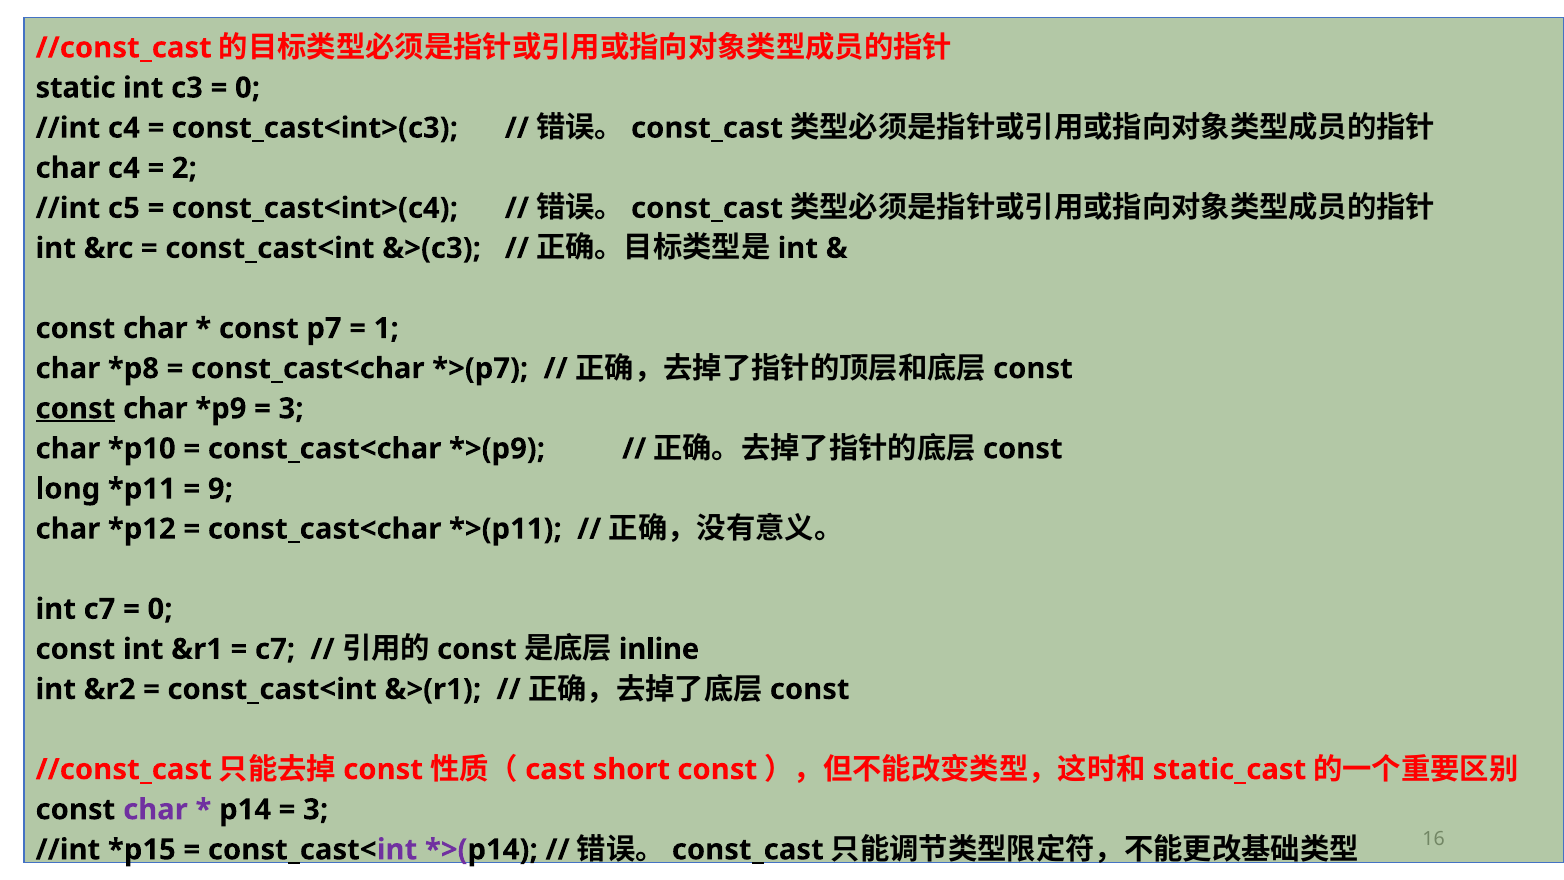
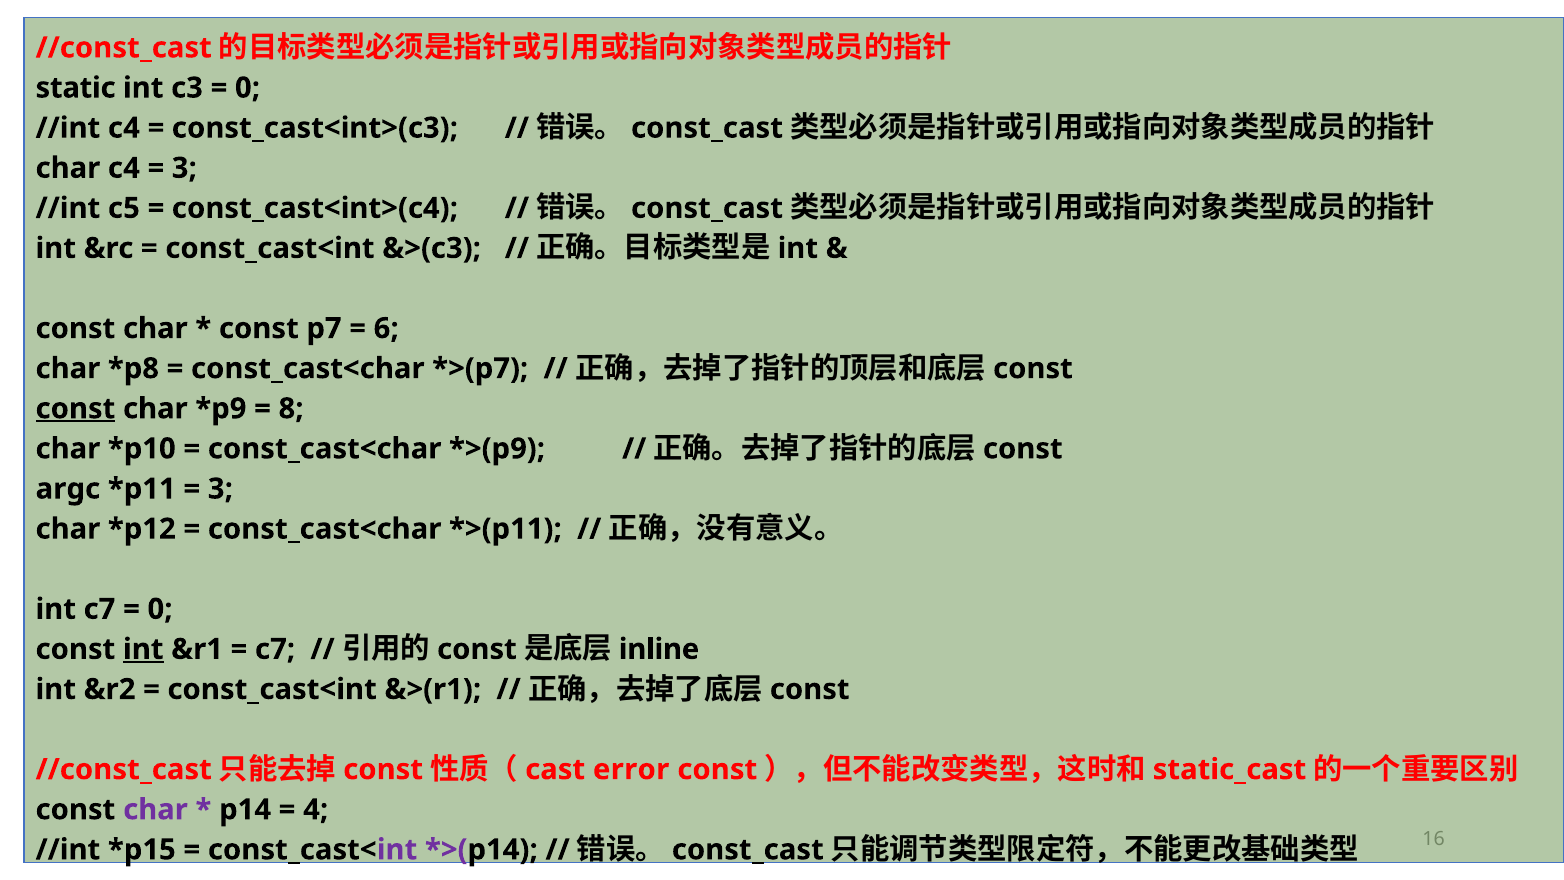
2 at (184, 168): 2 -> 3
1: 1 -> 6
3 at (291, 409): 3 -> 8
long: long -> argc
9 at (220, 489): 9 -> 3
int at (143, 649) underline: none -> present
short: short -> error
3 at (316, 809): 3 -> 4
